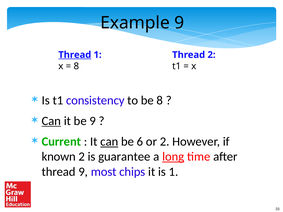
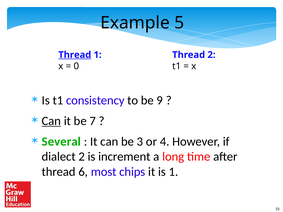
Example 9: 9 -> 5
8 at (76, 66): 8 -> 0
be 8: 8 -> 9
be 9: 9 -> 7
Current: Current -> Several
can at (109, 142) underline: present -> none
6: 6 -> 3
or 2: 2 -> 4
known: known -> dialect
guarantee: guarantee -> increment
long underline: present -> none
thread 9: 9 -> 6
